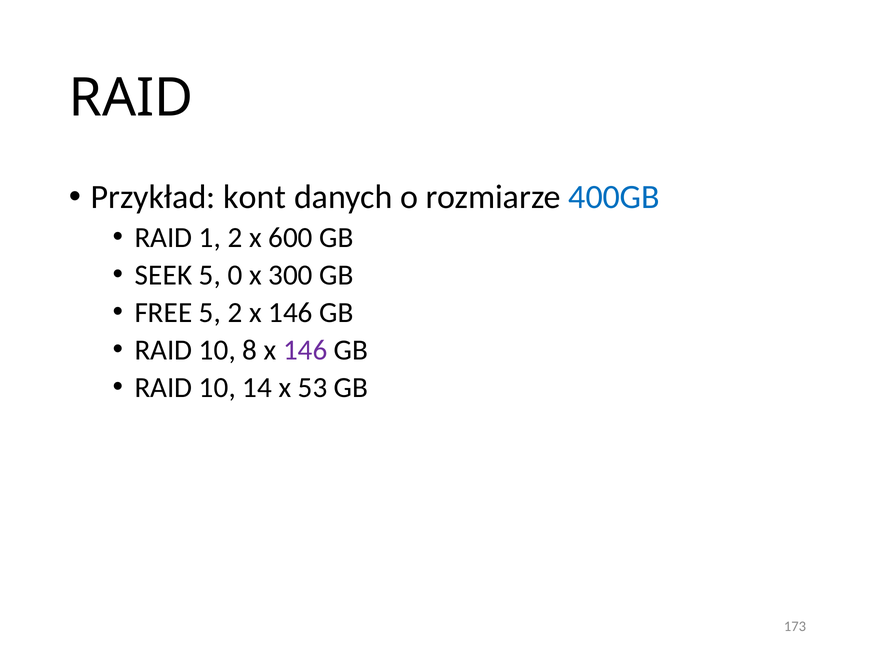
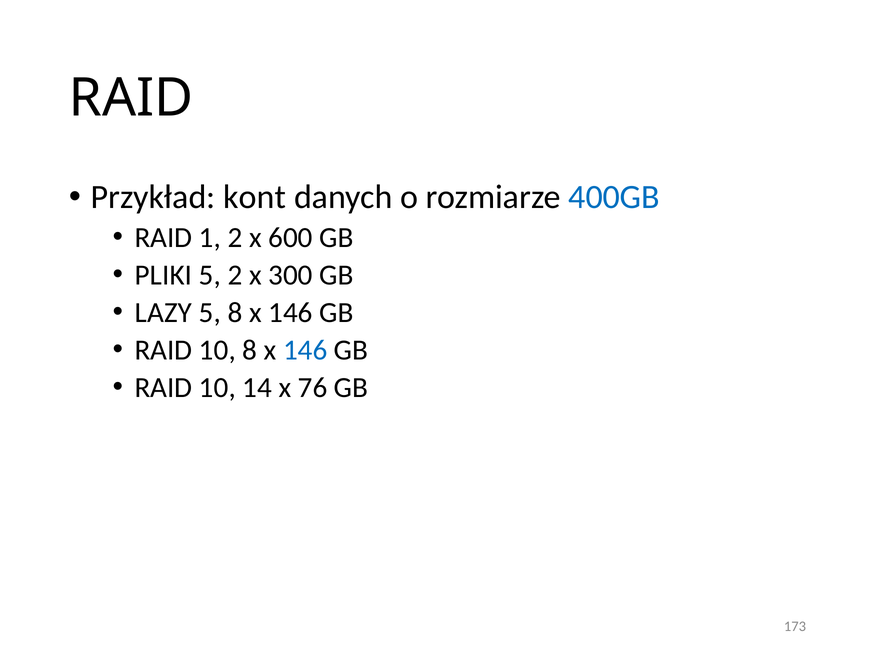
SEEK: SEEK -> PLIKI
5 0: 0 -> 2
FREE: FREE -> LAZY
5 2: 2 -> 8
146 at (305, 350) colour: purple -> blue
53: 53 -> 76
